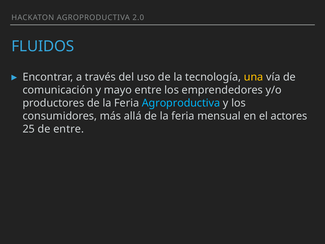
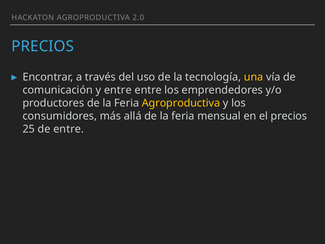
FLUIDOS at (43, 46): FLUIDOS -> PRECIOS
y mayo: mayo -> entre
Agroproductiva at (181, 103) colour: light blue -> yellow
el actores: actores -> precios
